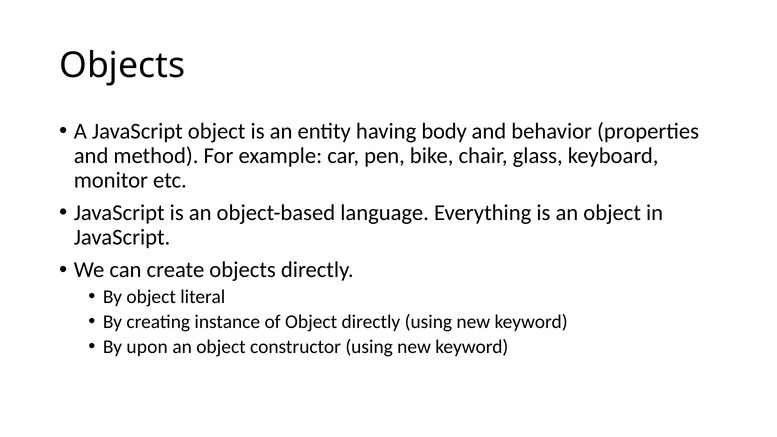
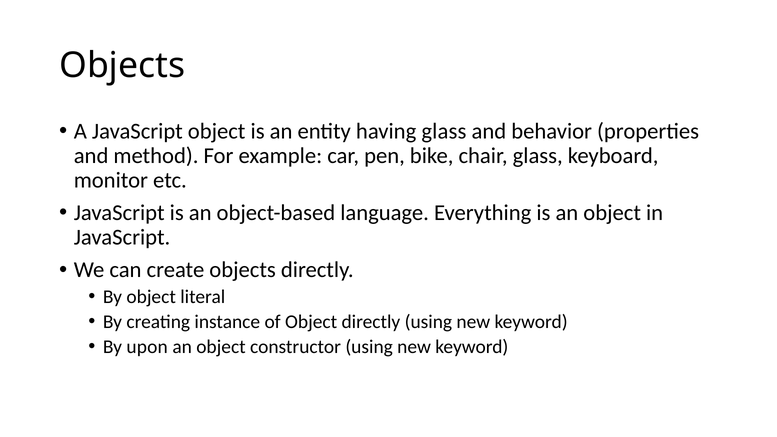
having body: body -> glass
